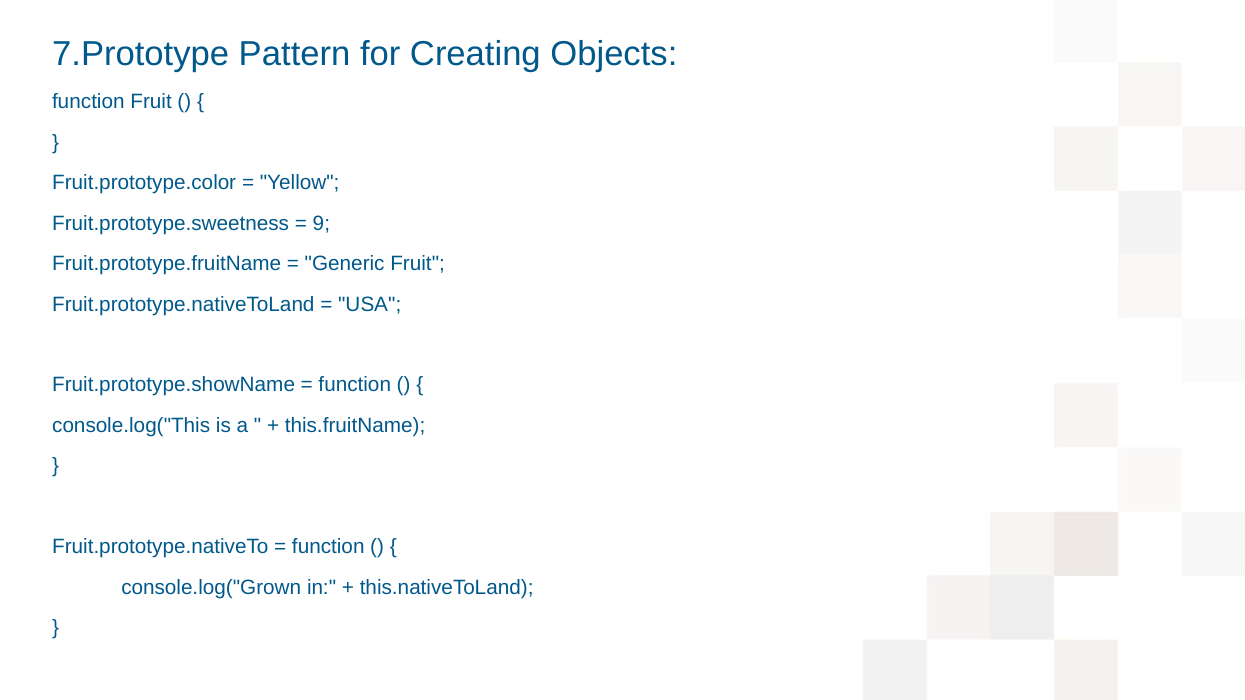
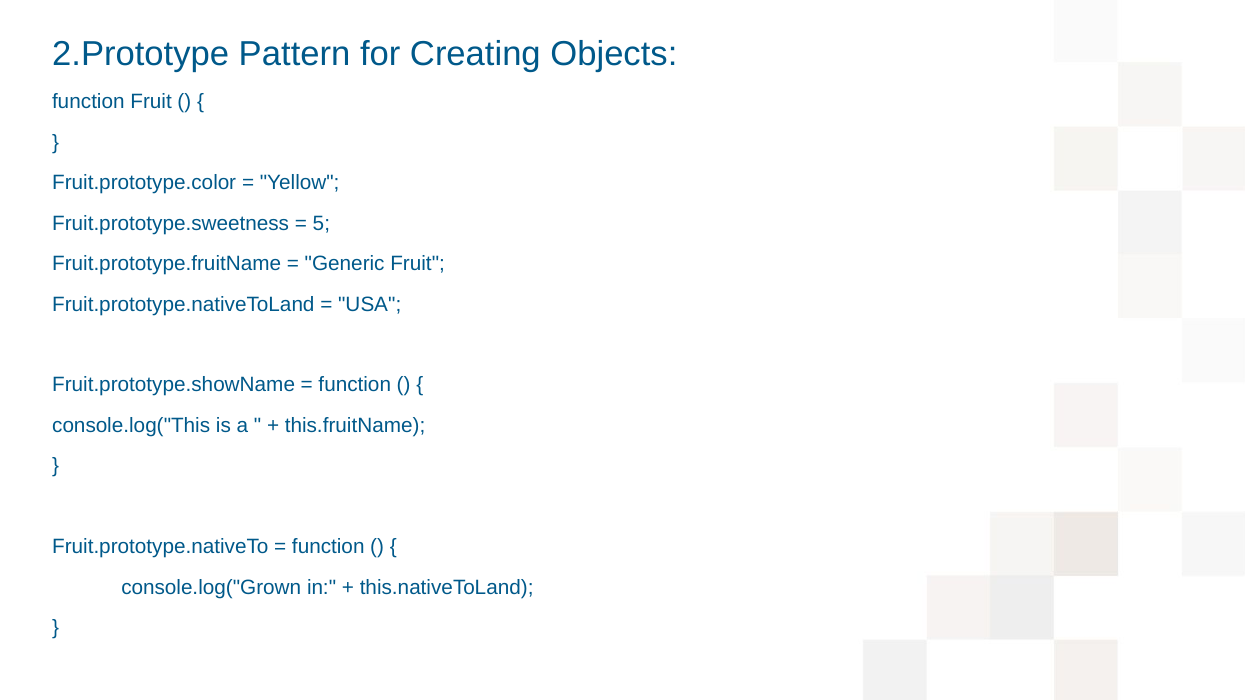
7.Prototype: 7.Prototype -> 2.Prototype
9: 9 -> 5
